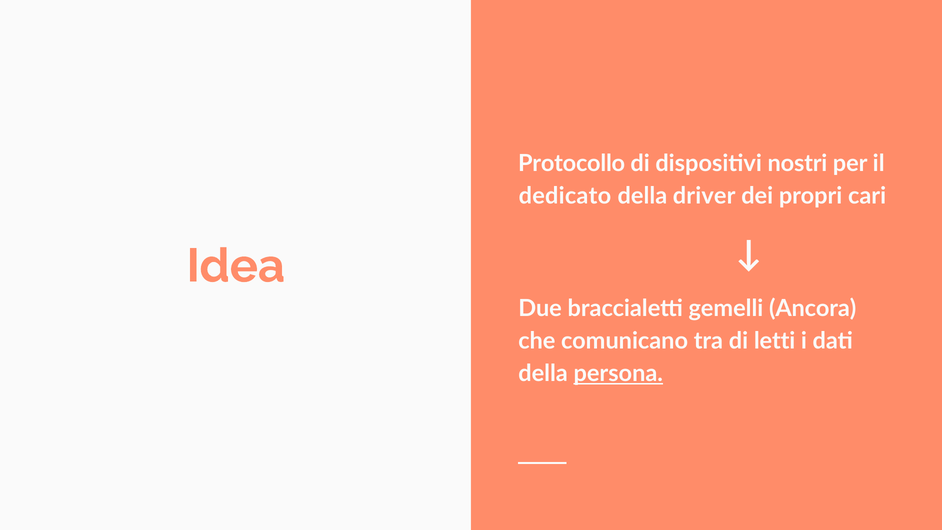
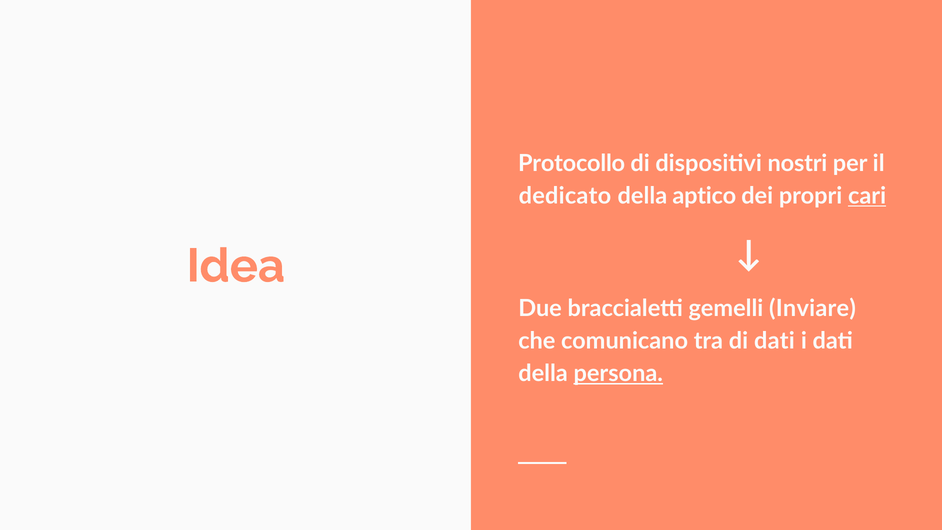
driver: driver -> aptico
cari underline: none -> present
Ancora: Ancora -> Inviare
di letti: letti -> dati
